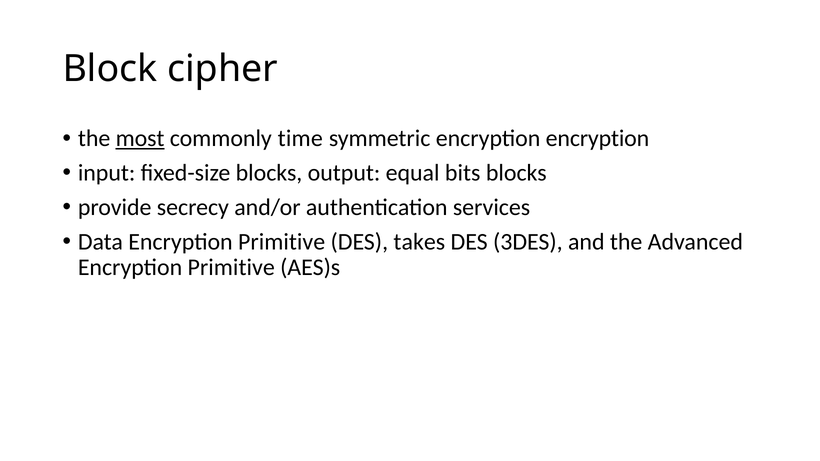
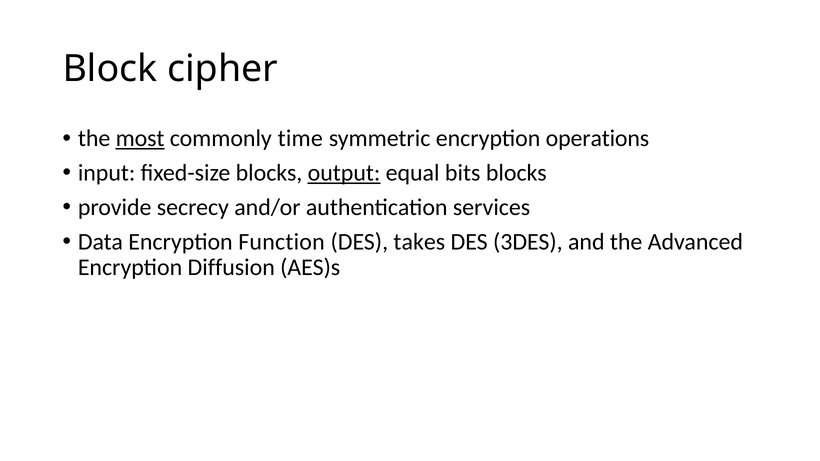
encryption encryption: encryption -> operations
output underline: none -> present
Data Encryption Primitive: Primitive -> Function
Primitive at (231, 268): Primitive -> Diffusion
